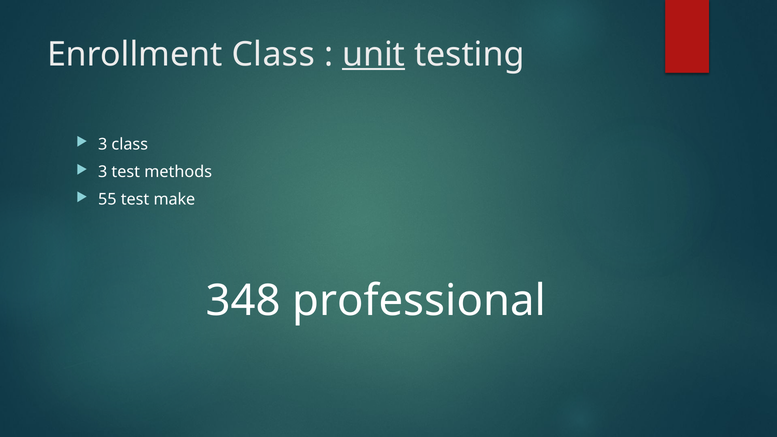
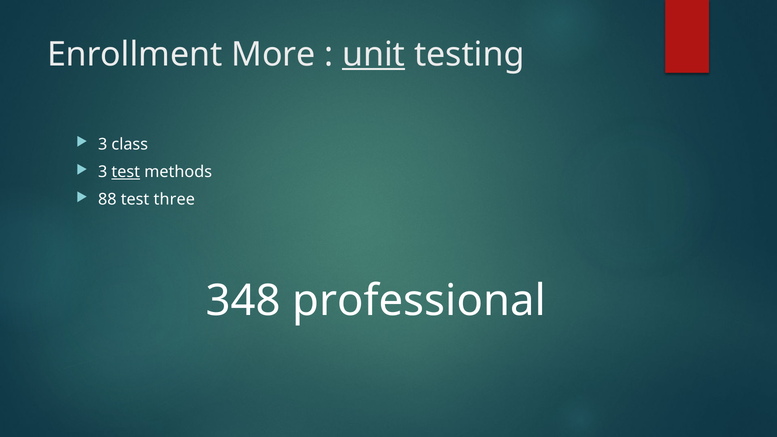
Enrollment Class: Class -> More
test at (126, 172) underline: none -> present
55: 55 -> 88
make: make -> three
